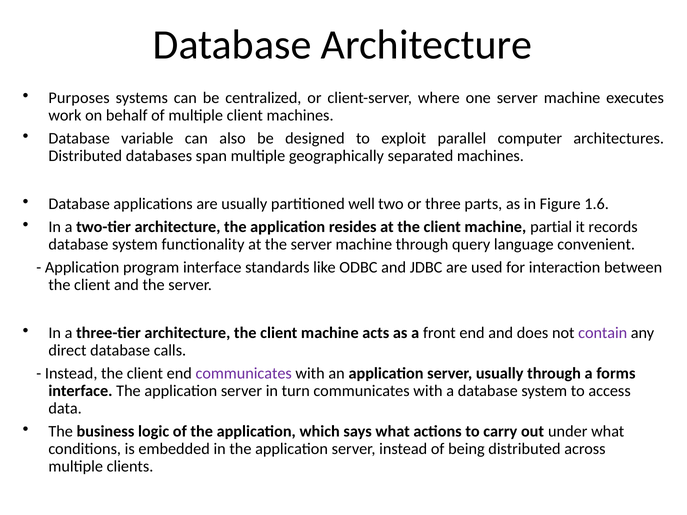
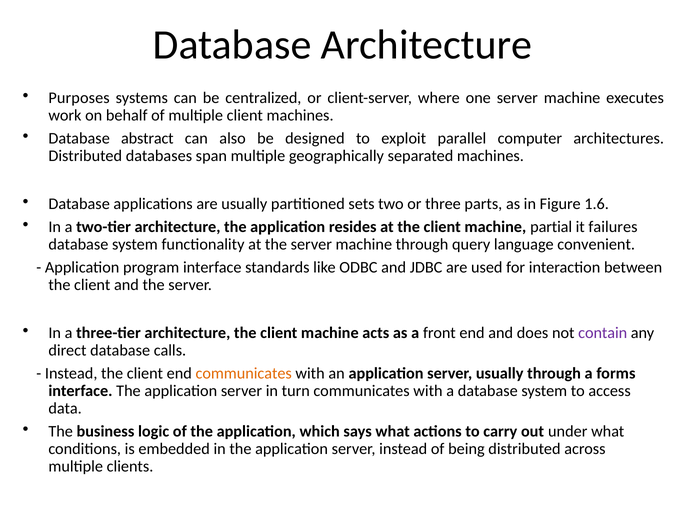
variable: variable -> abstract
well: well -> sets
records: records -> failures
communicates at (244, 374) colour: purple -> orange
